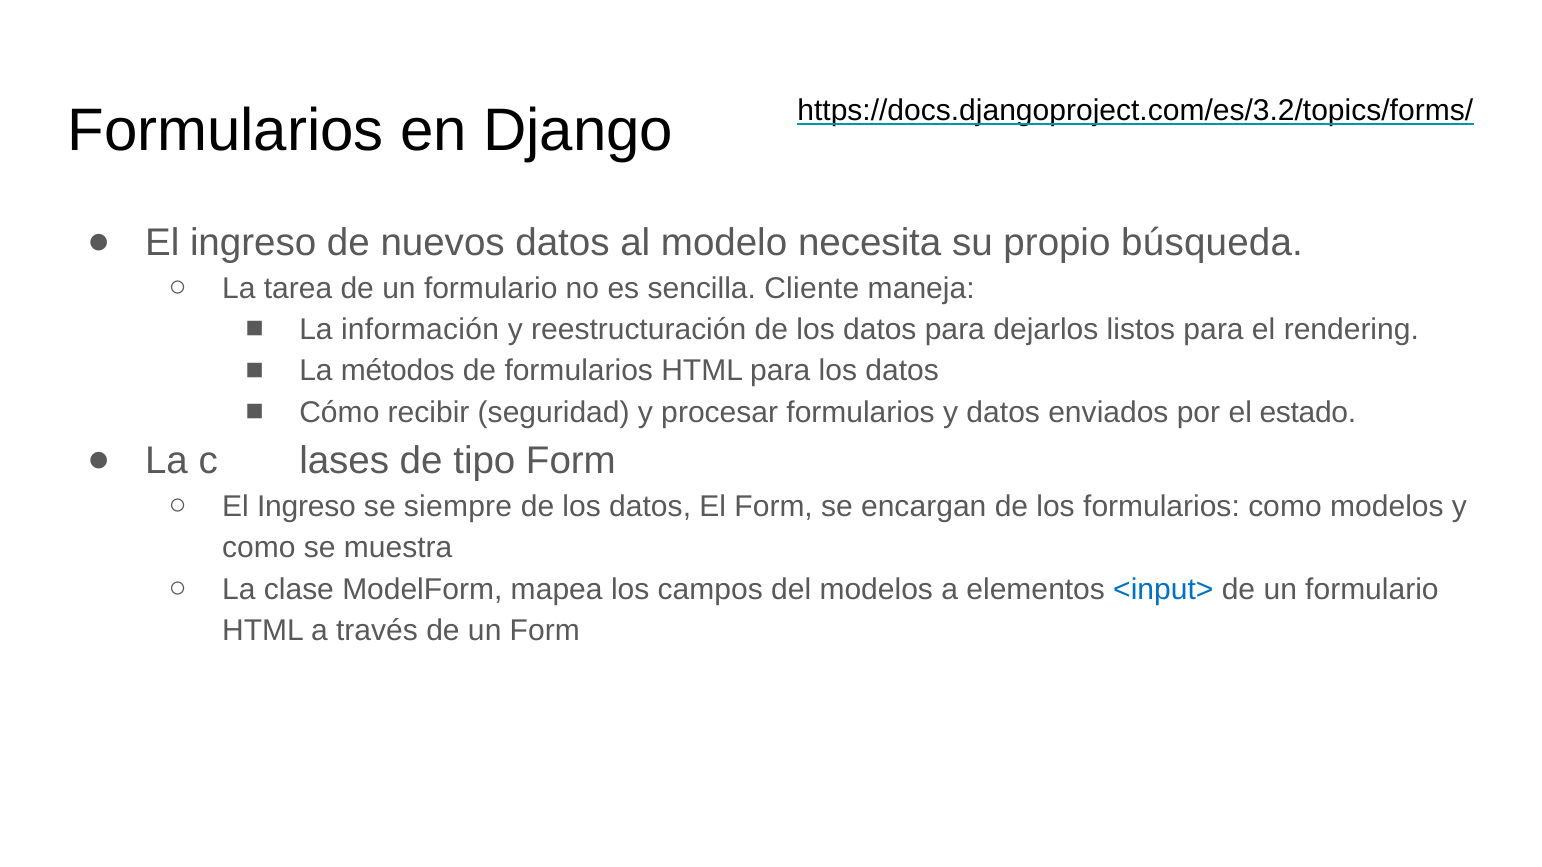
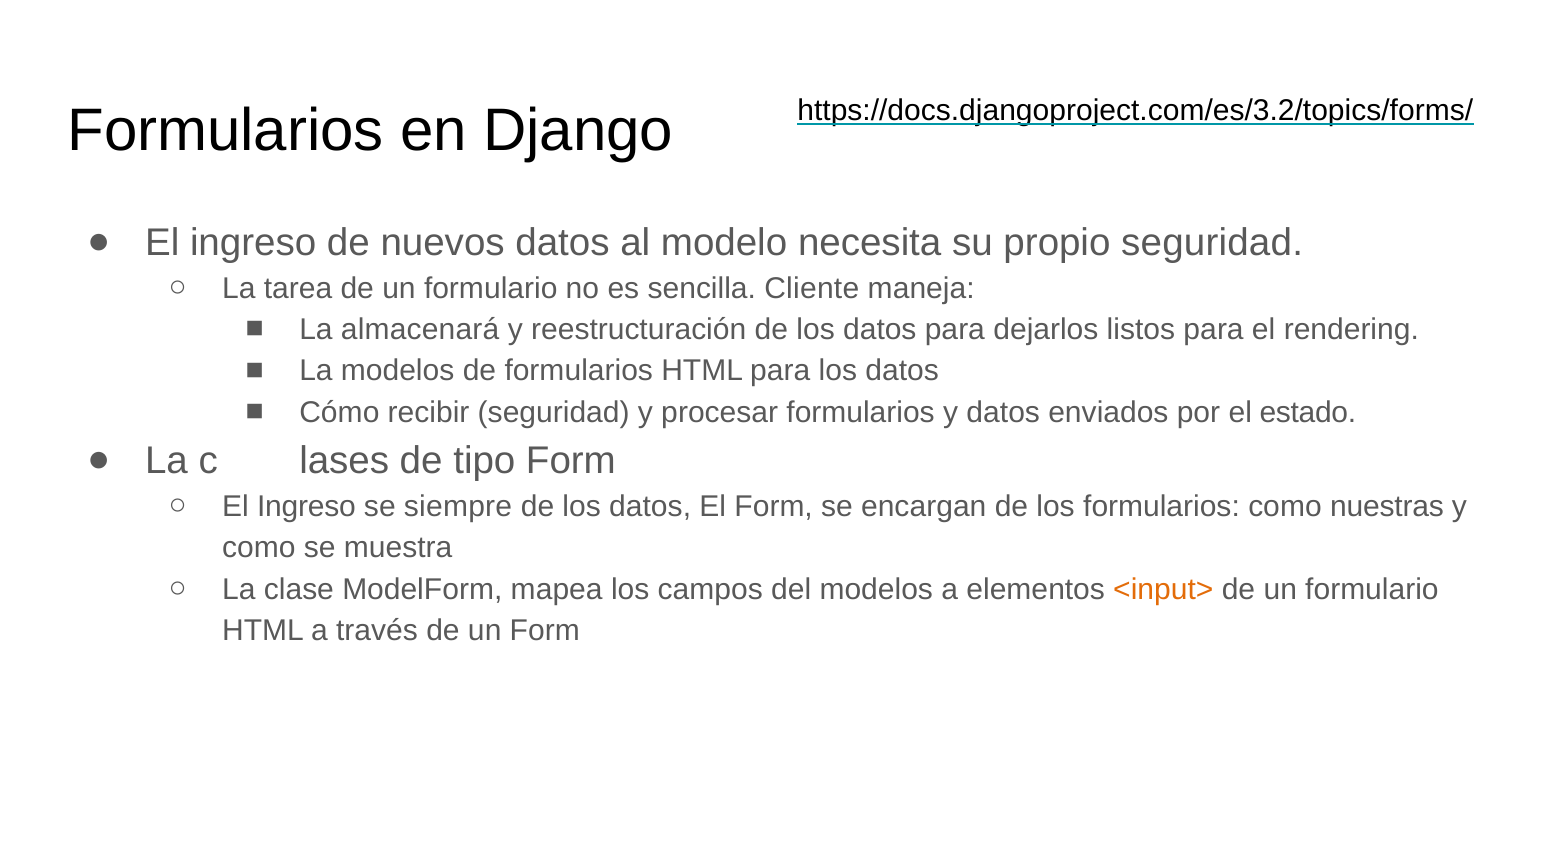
propio búsqueda: búsqueda -> seguridad
información: información -> almacenará
La métodos: métodos -> modelos
como modelos: modelos -> nuestras
<input> colour: blue -> orange
